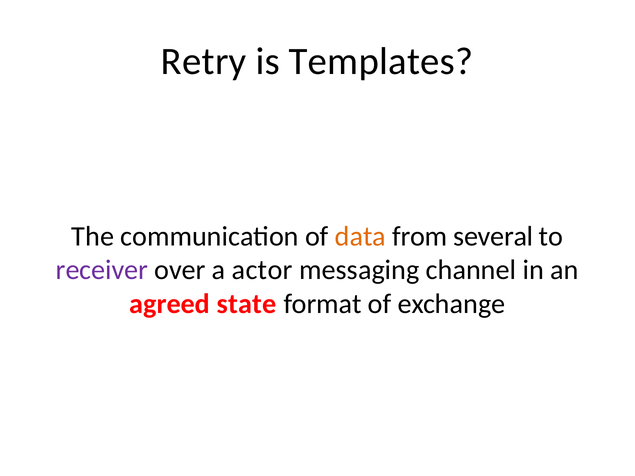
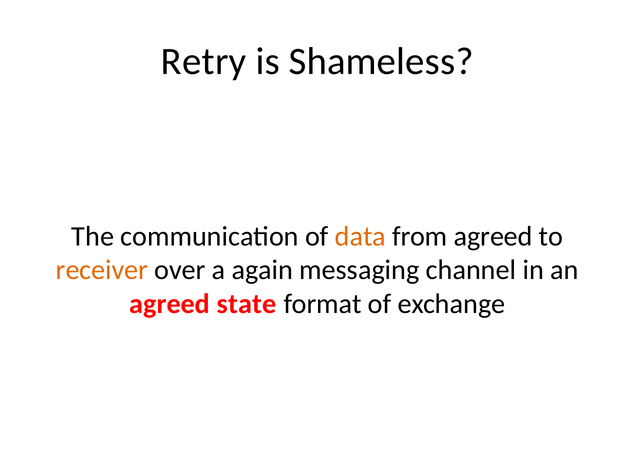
Templates: Templates -> Shameless
from several: several -> agreed
receiver colour: purple -> orange
actor: actor -> again
